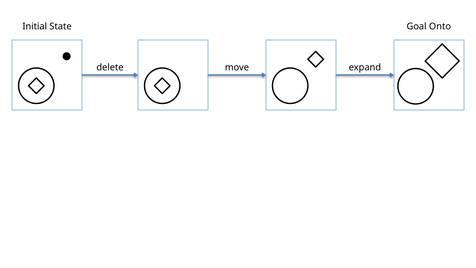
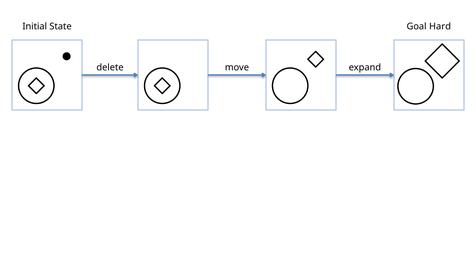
Onto: Onto -> Hard
